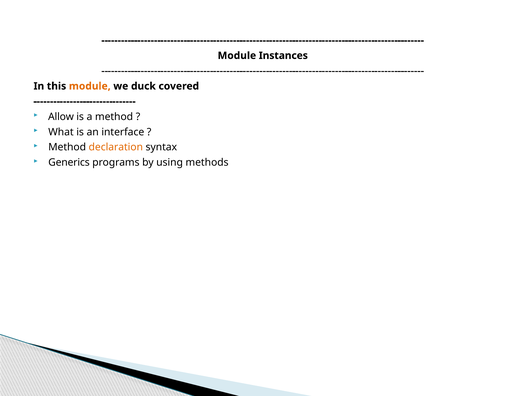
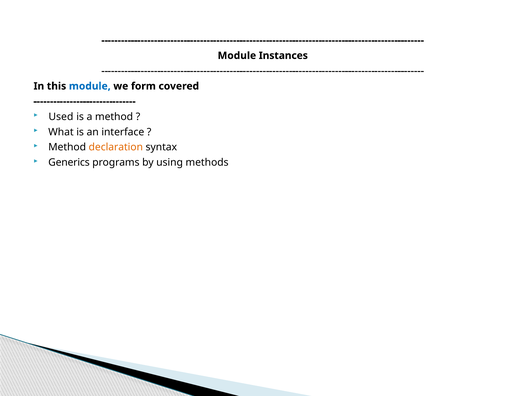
module at (90, 86) colour: orange -> blue
duck: duck -> form
Allow: Allow -> Used
